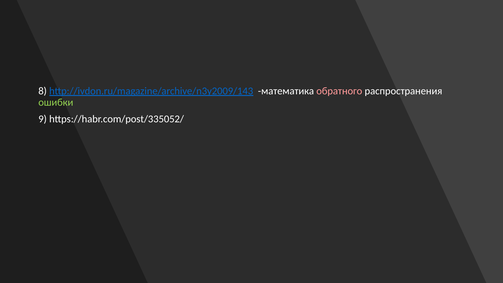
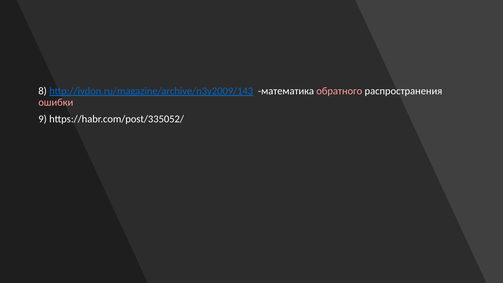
ошибки colour: light green -> pink
